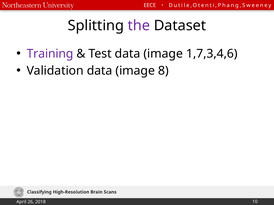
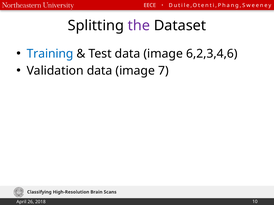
Training colour: purple -> blue
1,7,3,4,6: 1,7,3,4,6 -> 6,2,3,4,6
8: 8 -> 7
